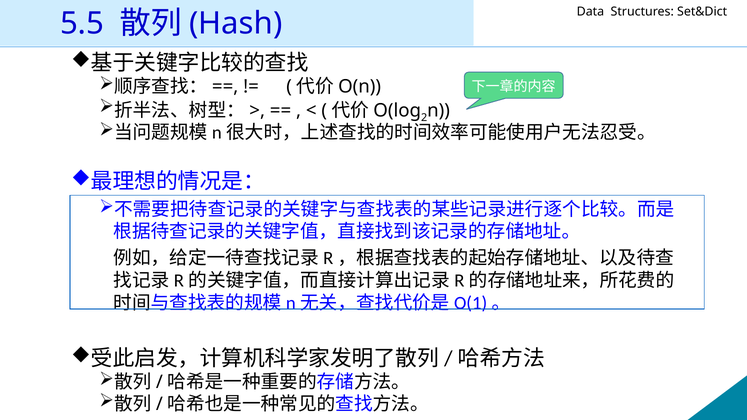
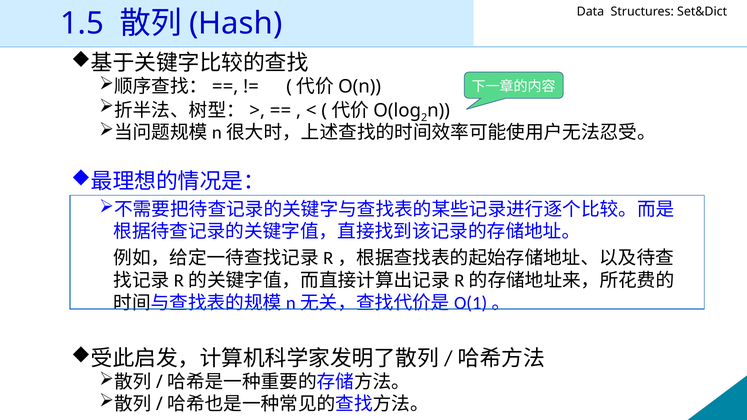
5.5: 5.5 -> 1.5
